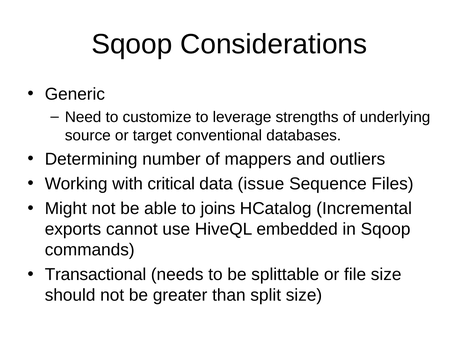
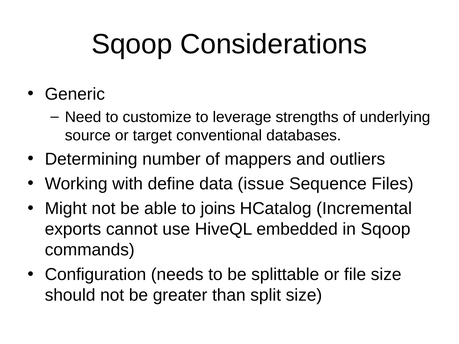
critical: critical -> define
Transactional: Transactional -> Configuration
